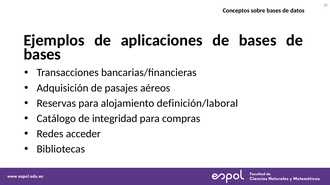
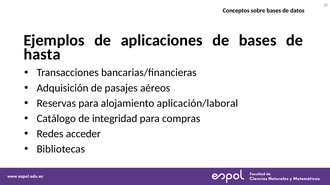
bases at (42, 54): bases -> hasta
definición/laboral: definición/laboral -> aplicación/laboral
